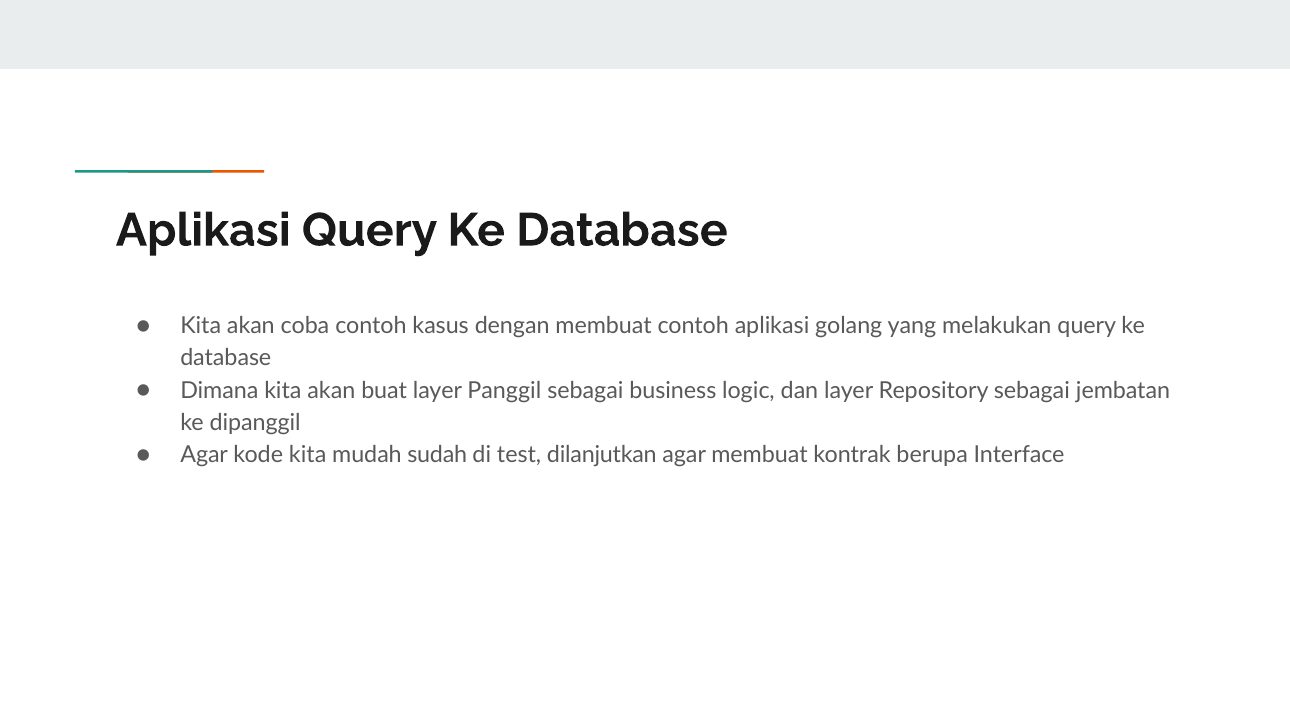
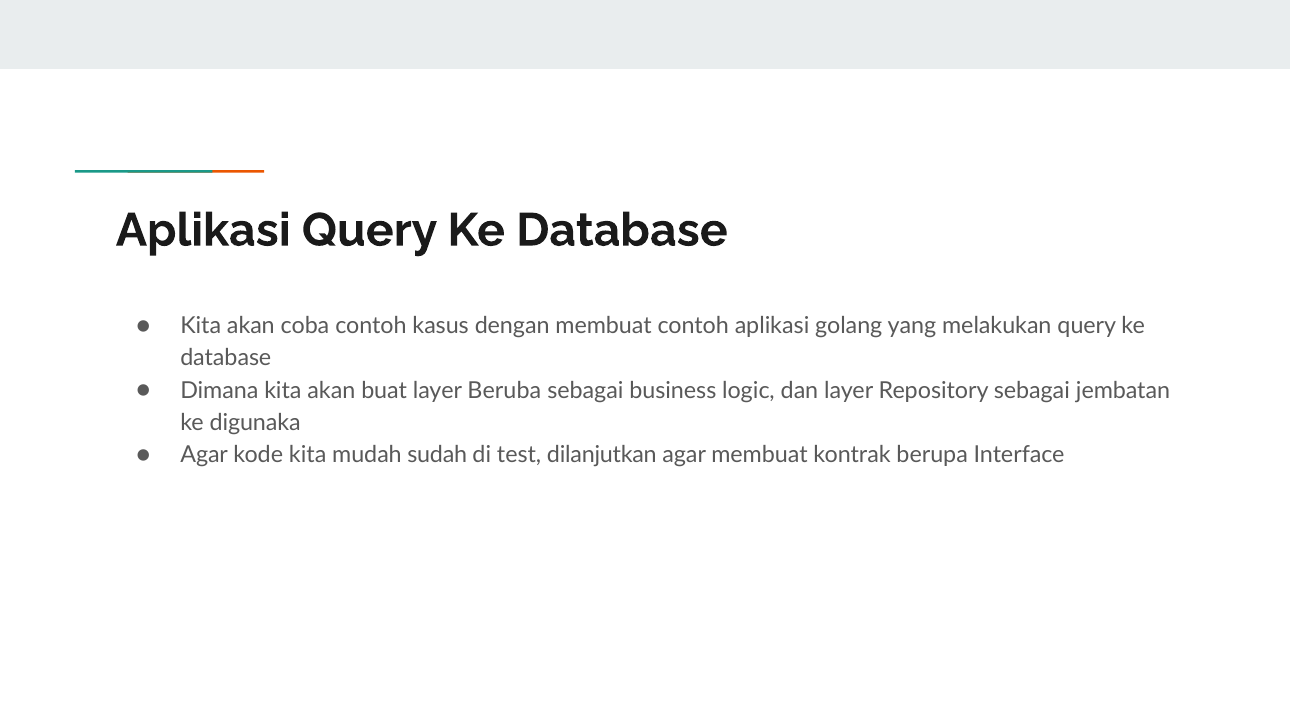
Panggil: Panggil -> Beruba
dipanggil: dipanggil -> digunaka
